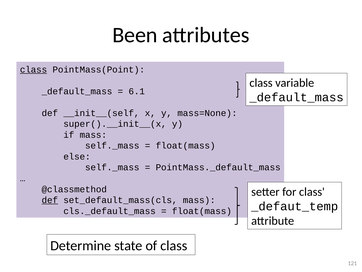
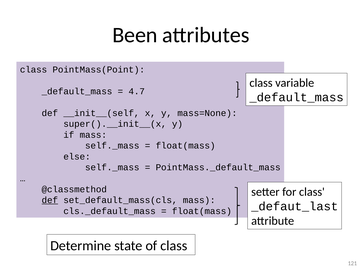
class at (34, 69) underline: present -> none
6.1: 6.1 -> 4.7
_defaut_temp: _defaut_temp -> _defaut_last
